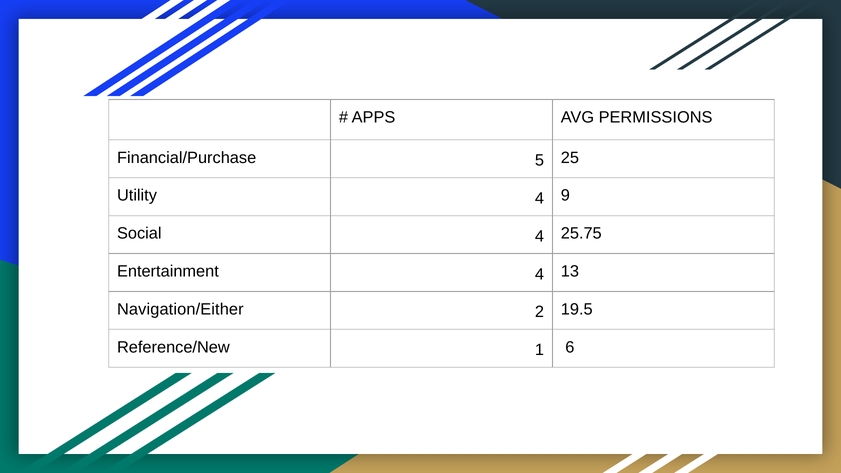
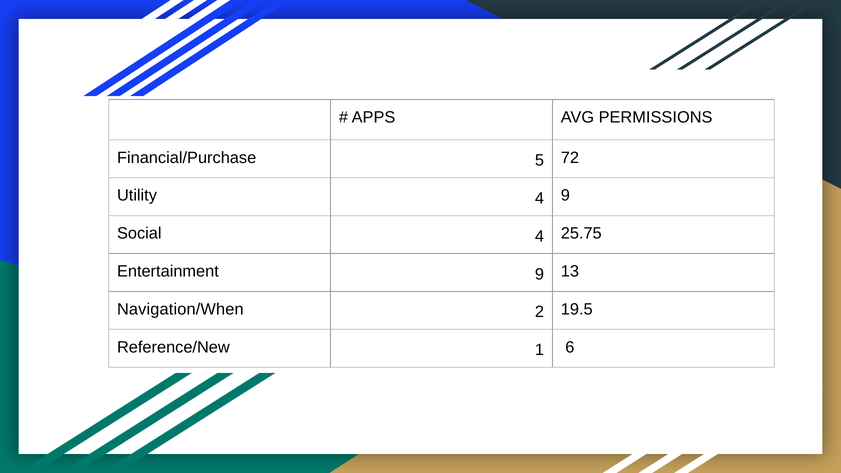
25: 25 -> 72
Entertainment 4: 4 -> 9
Navigation/Either: Navigation/Either -> Navigation/When
